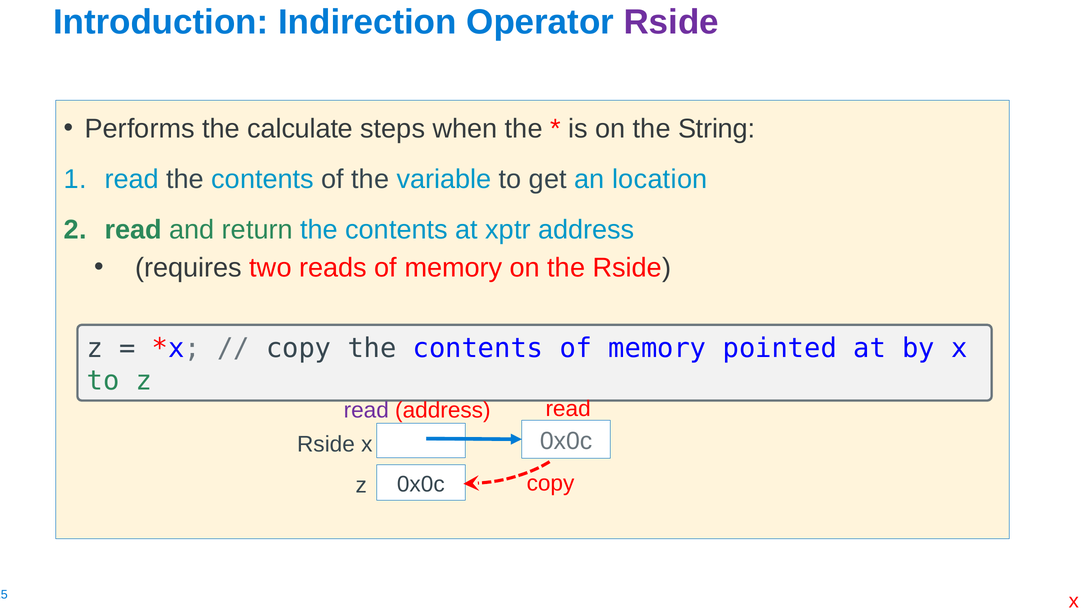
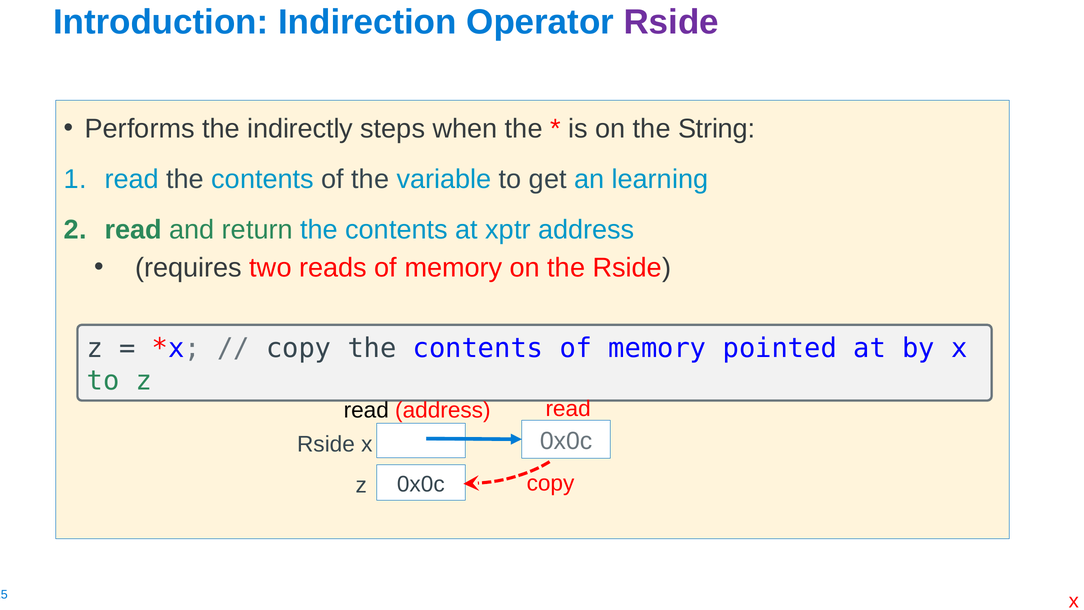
calculate: calculate -> indirectly
location: location -> learning
read at (366, 410) colour: purple -> black
